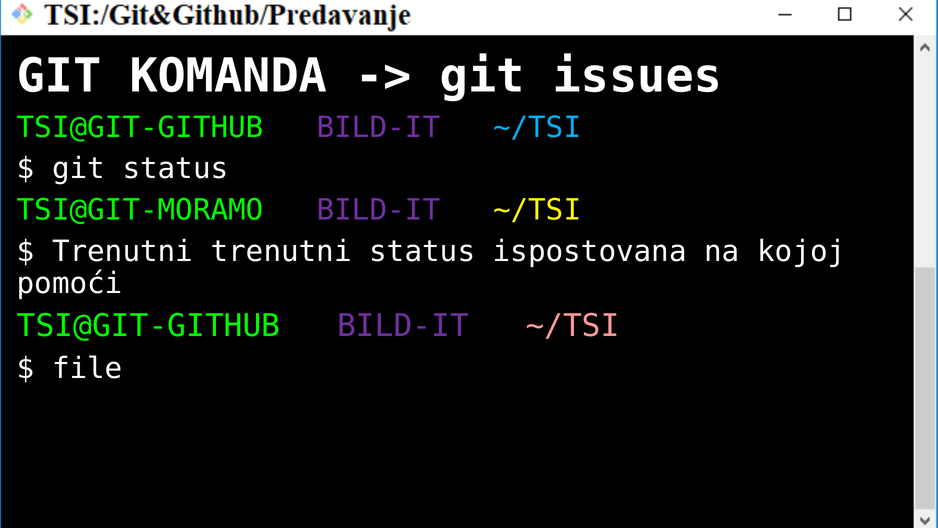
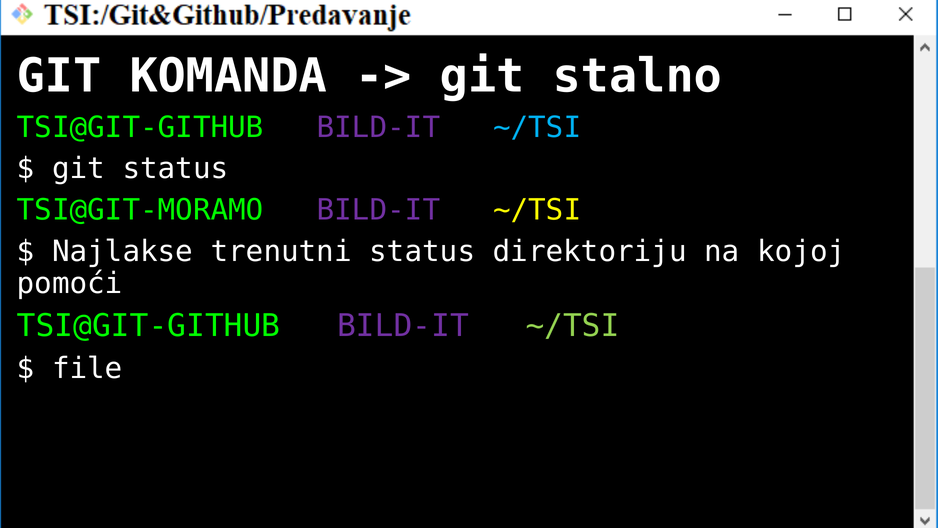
issues: issues -> stalno
Trenutni at (123, 252): Trenutni -> Najlakse
ispostovana: ispostovana -> direktoriju
~/TSI at (573, 326) colour: pink -> light green
